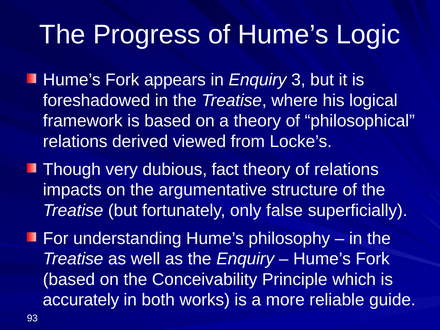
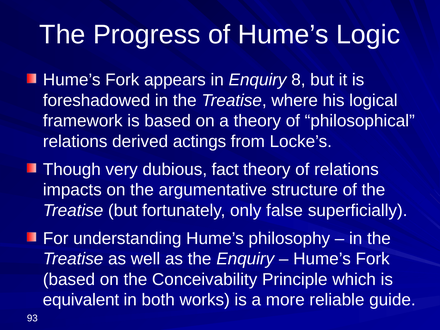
3: 3 -> 8
viewed: viewed -> actings
accurately: accurately -> equivalent
